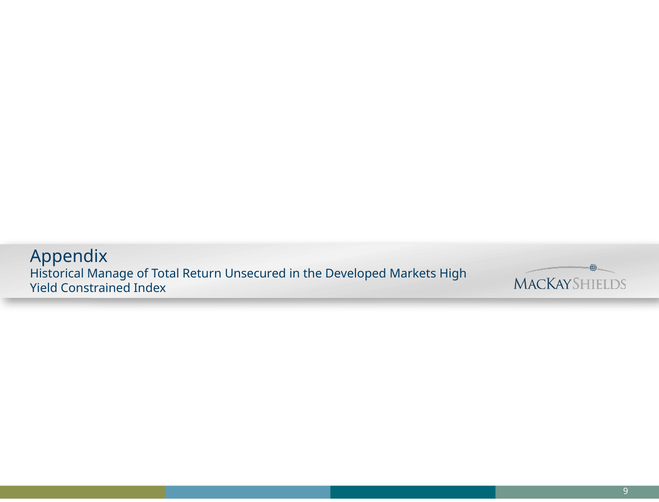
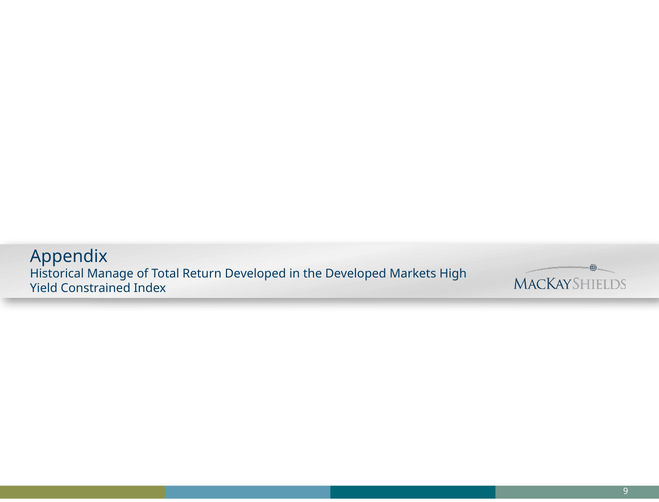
Return Unsecured: Unsecured -> Developed
